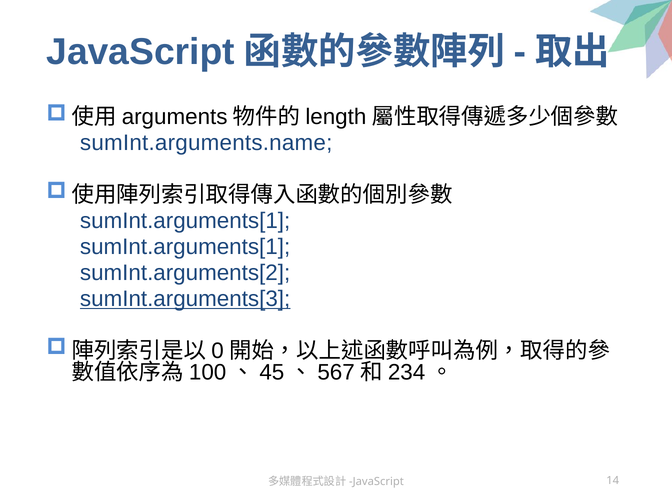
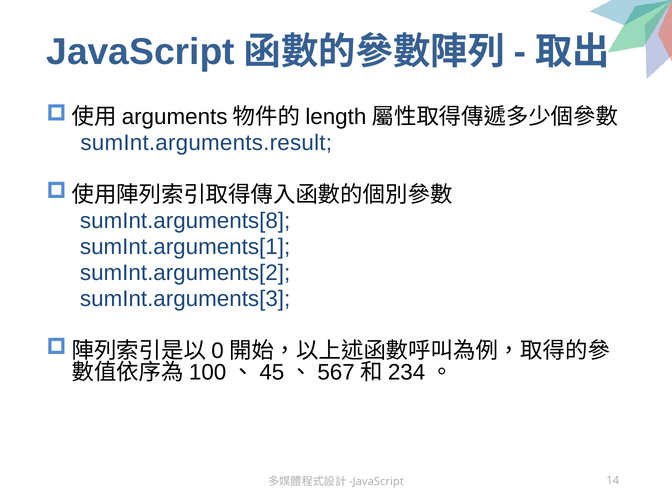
sumInt.arguments.name: sumInt.arguments.name -> sumInt.arguments.result
sumInt.arguments[1 at (185, 221): sumInt.arguments[1 -> sumInt.arguments[8
sumInt.arguments[3 underline: present -> none
